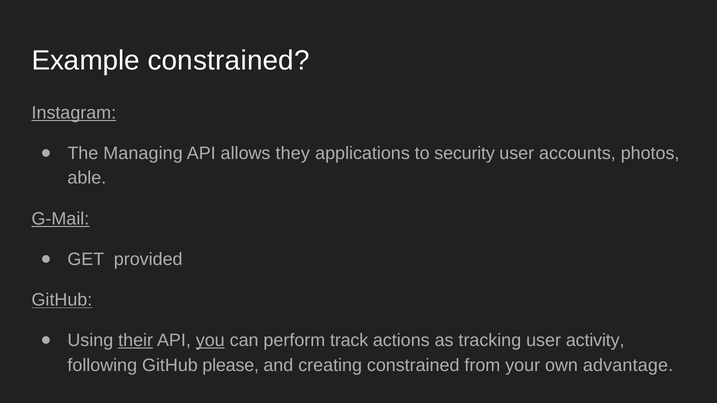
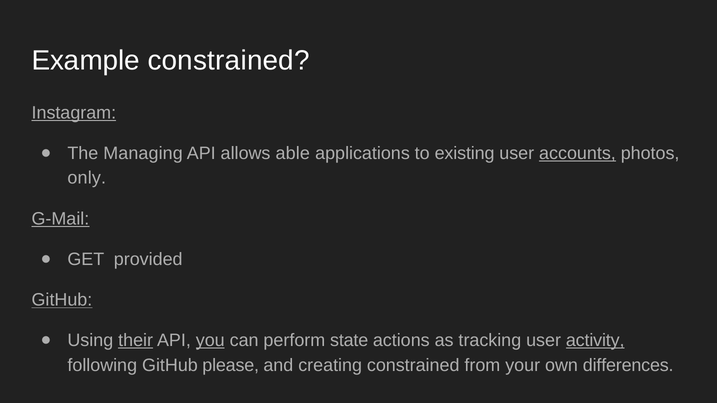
they: they -> able
security: security -> existing
accounts underline: none -> present
able: able -> only
track: track -> state
activity underline: none -> present
advantage: advantage -> differences
